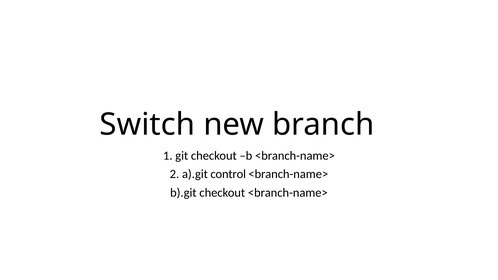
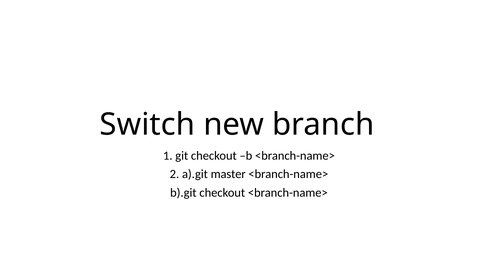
control: control -> master
